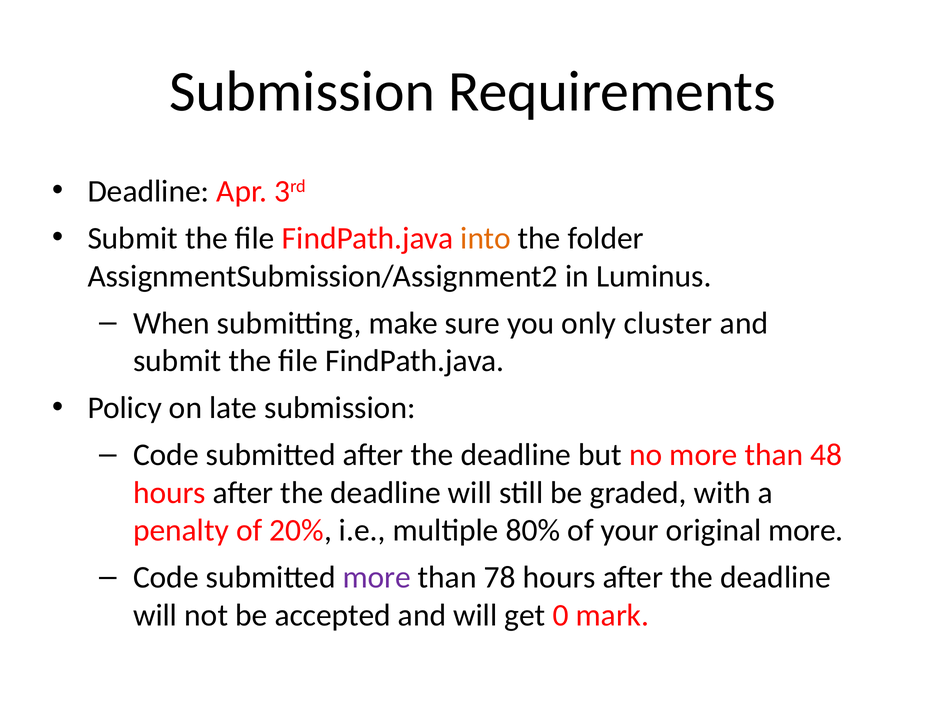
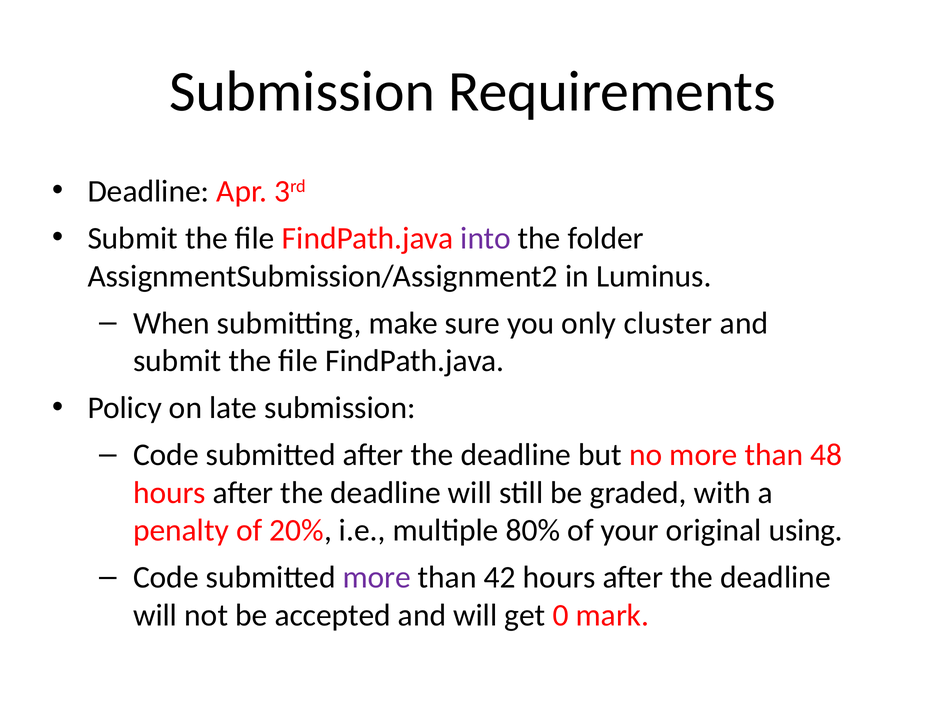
into colour: orange -> purple
original more: more -> using
78: 78 -> 42
